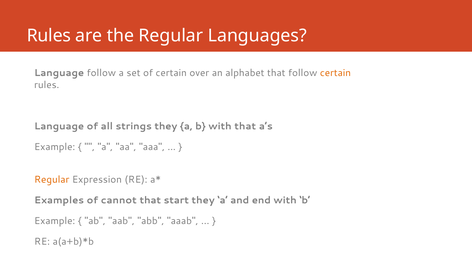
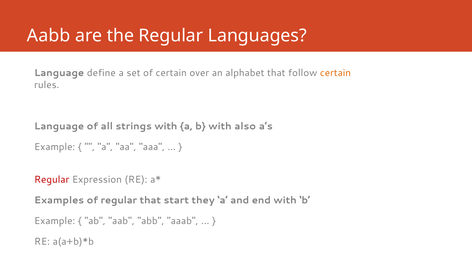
Rules at (49, 36): Rules -> Aabb
Language follow: follow -> define
strings they: they -> with
with that: that -> also
Regular at (52, 179) colour: orange -> red
of cannot: cannot -> regular
